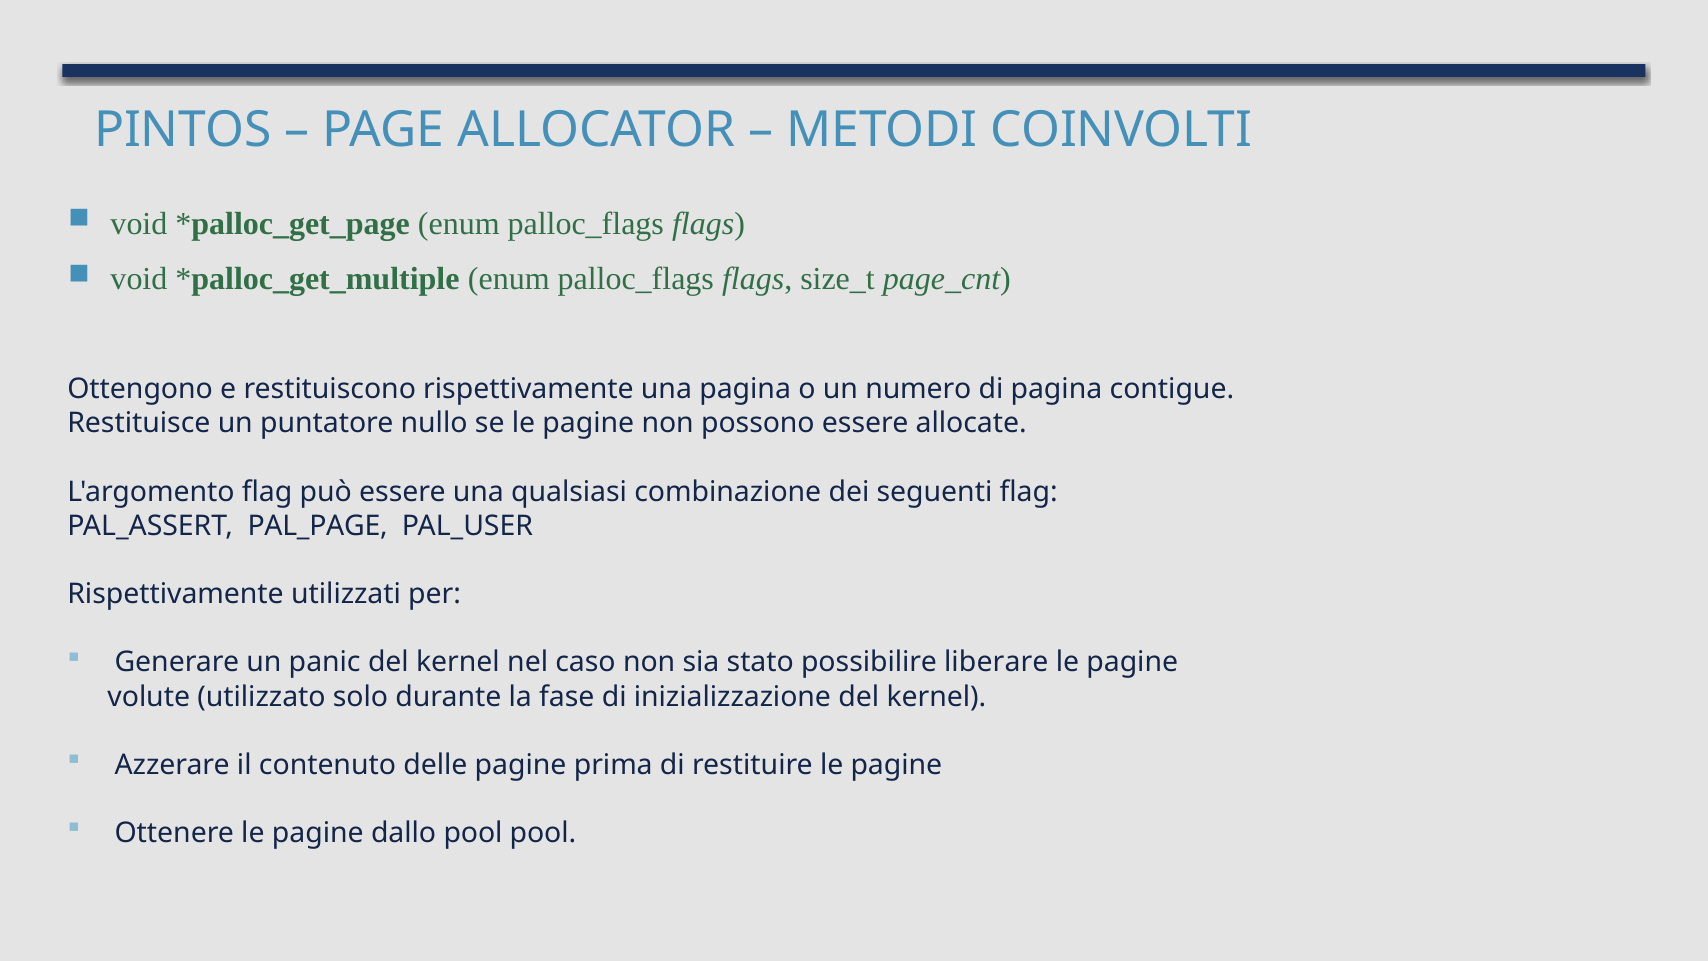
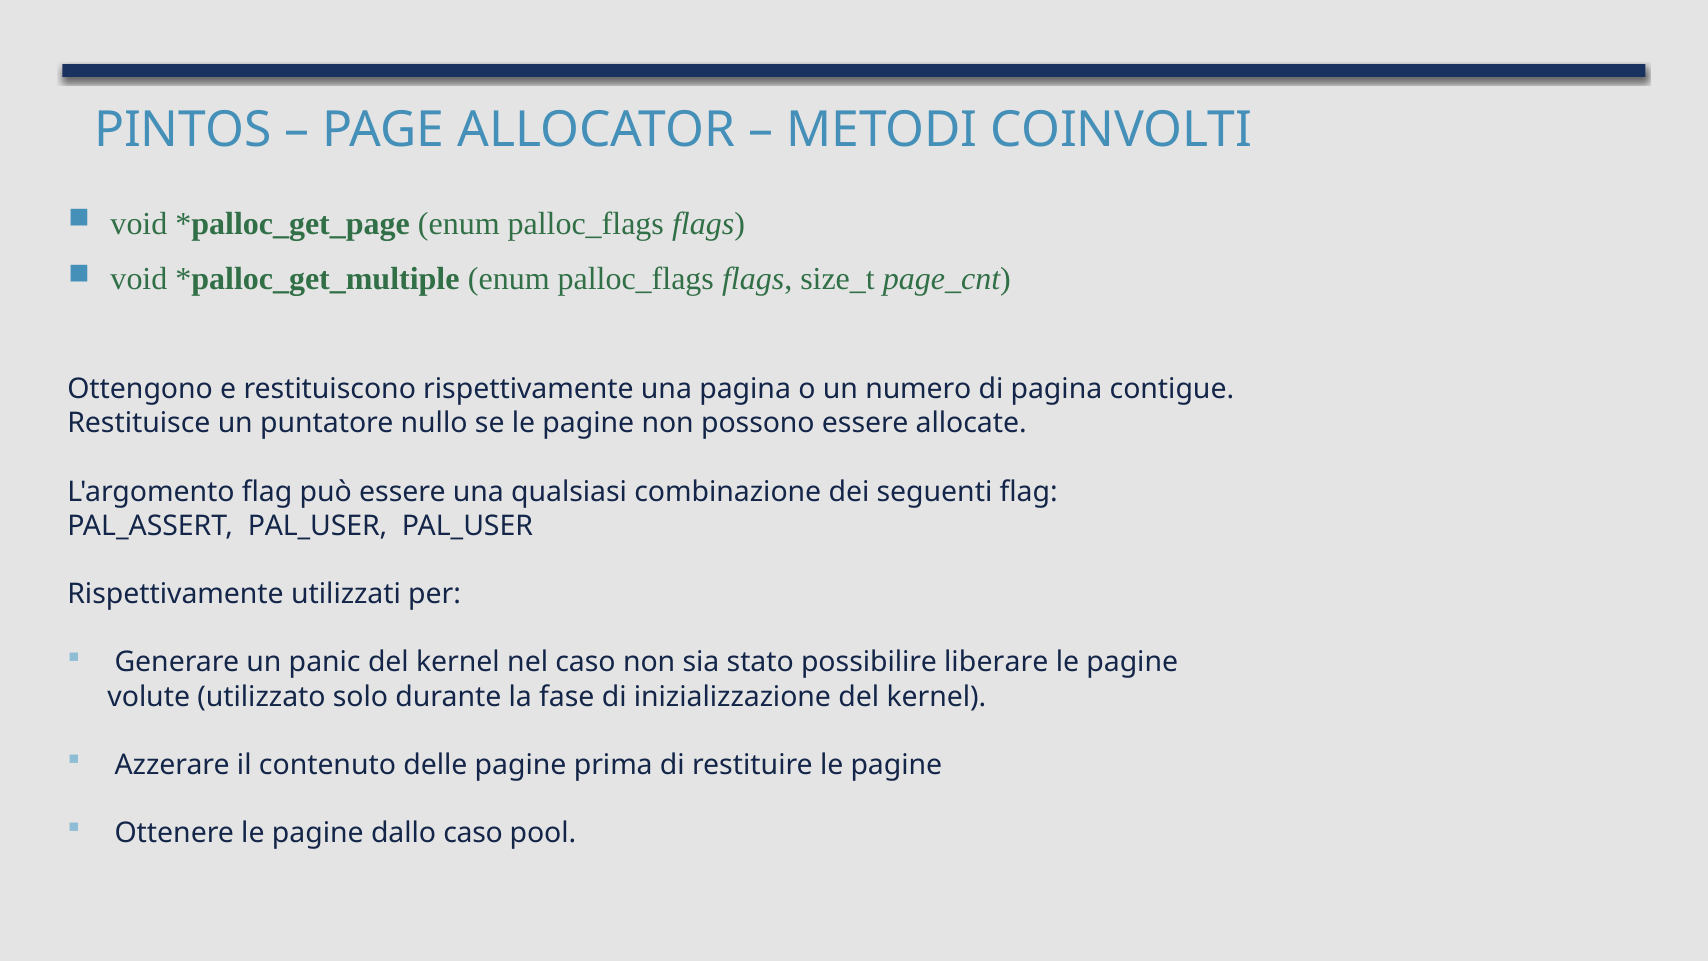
PAL_ASSERT PAL_PAGE: PAL_PAGE -> PAL_USER
dallo pool: pool -> caso
